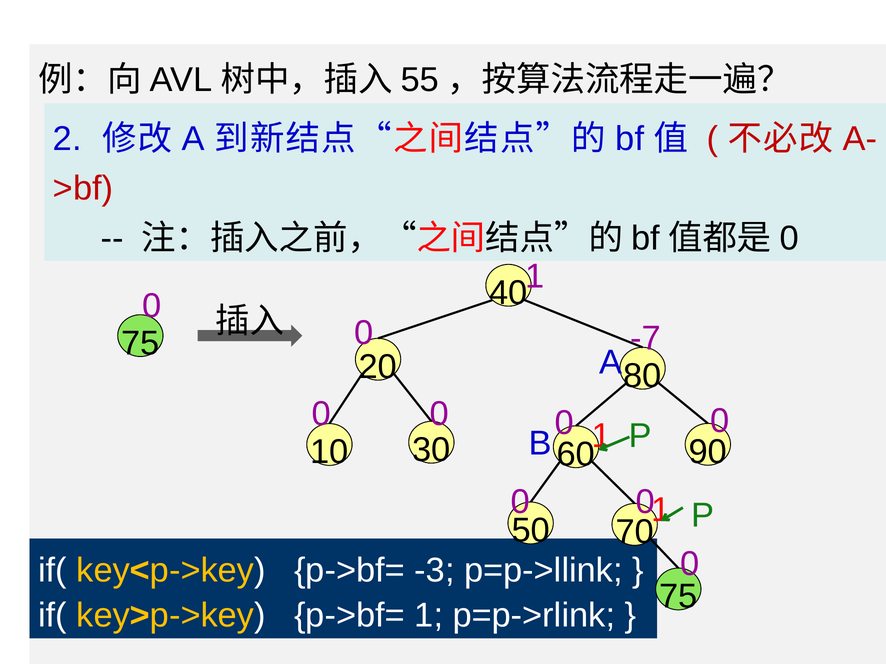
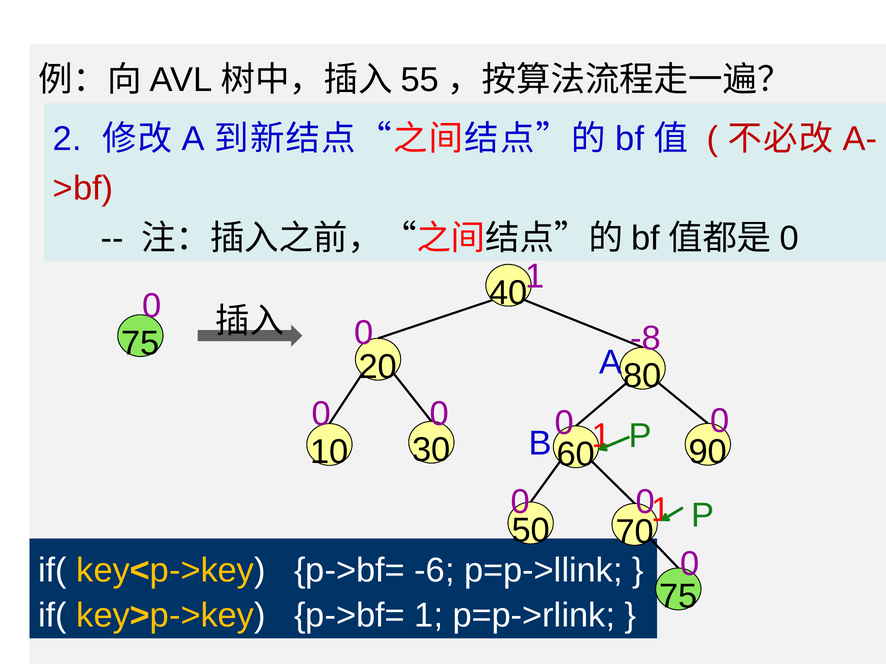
-7: -7 -> -8
-3: -3 -> -6
